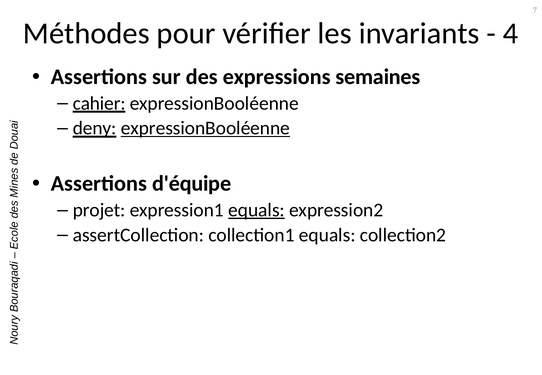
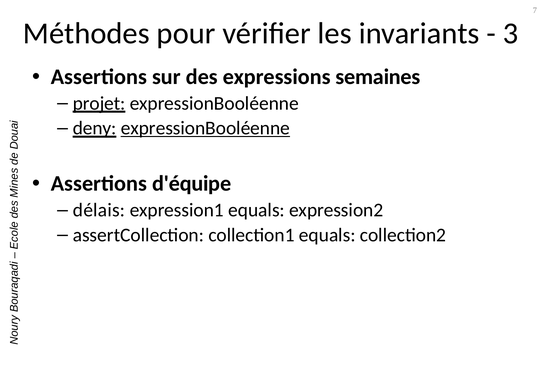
4: 4 -> 3
cahier: cahier -> projet
projet: projet -> délais
equals at (257, 210) underline: present -> none
